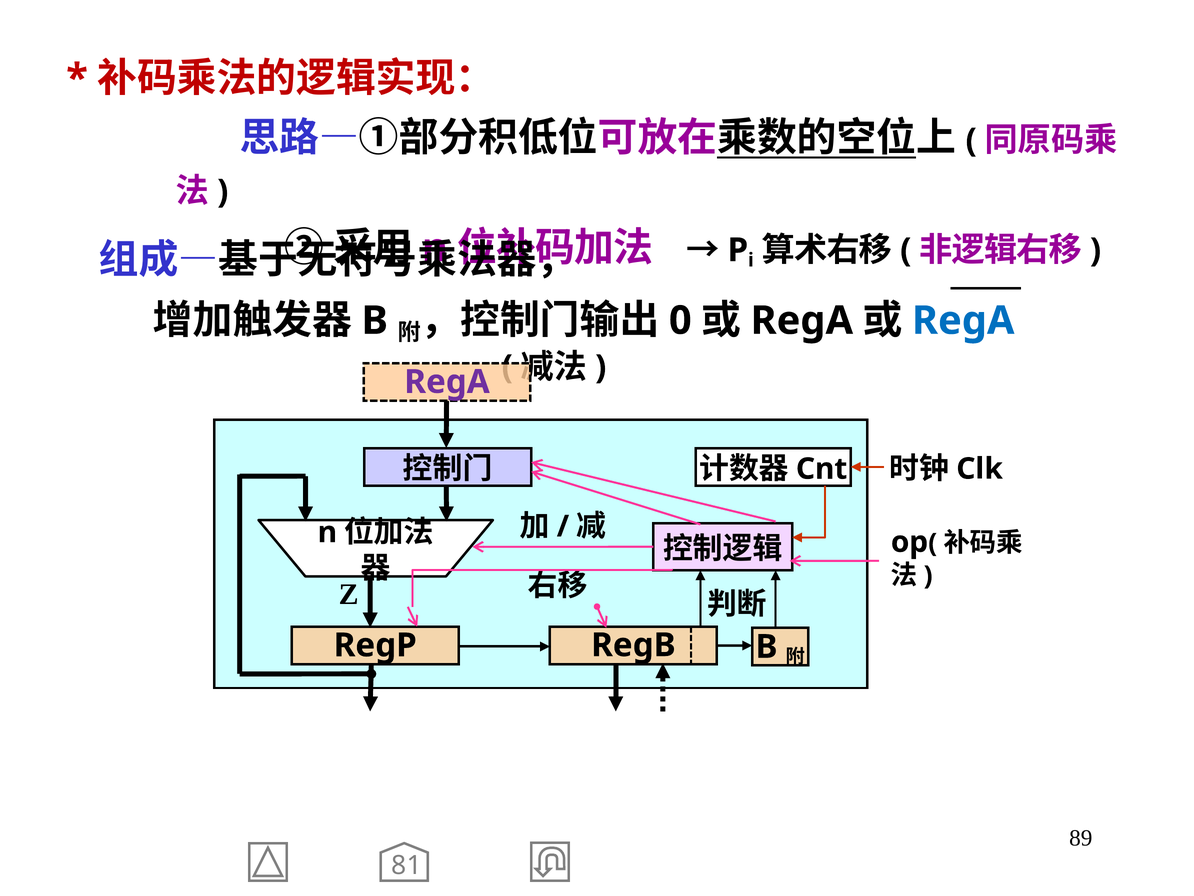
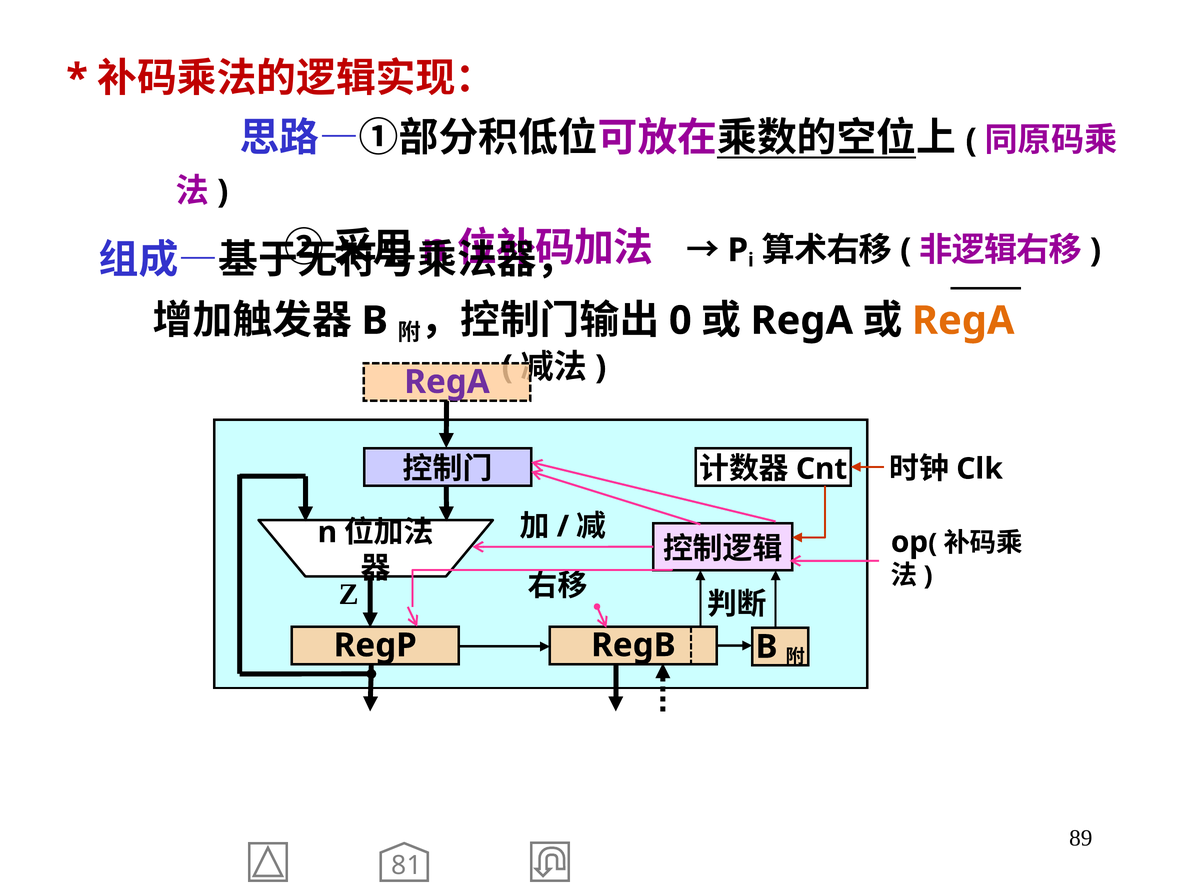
RegA at (963, 321) colour: blue -> orange
